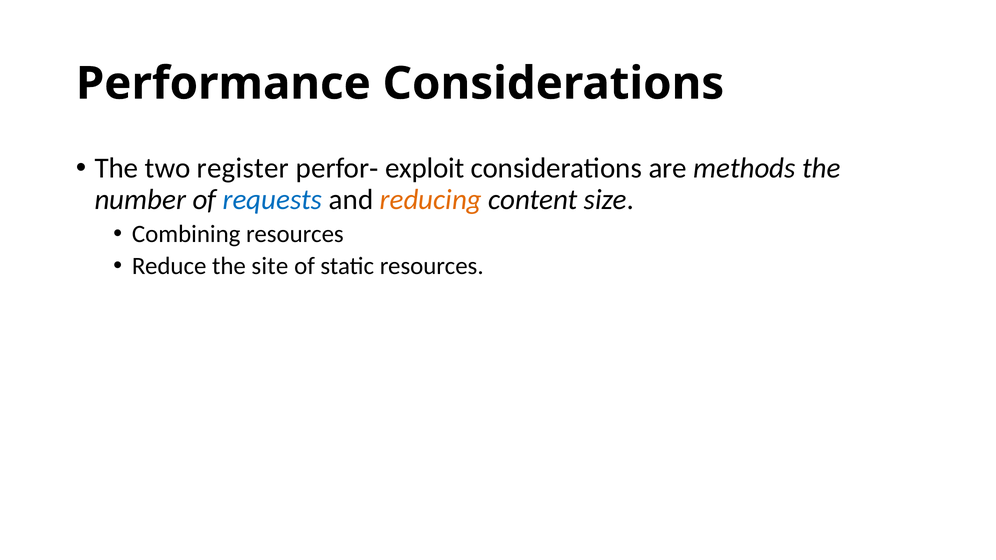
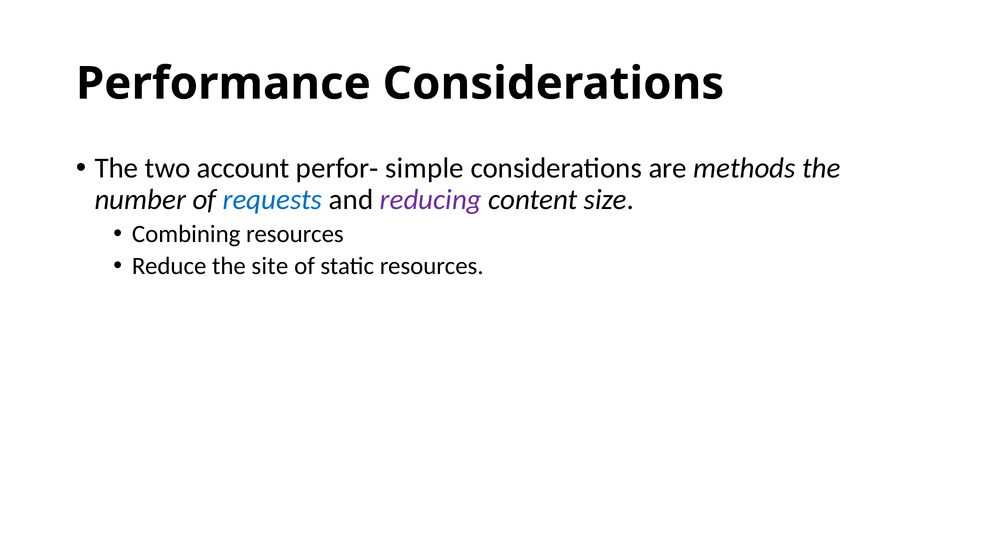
register: register -> account
exploit: exploit -> simple
reducing colour: orange -> purple
